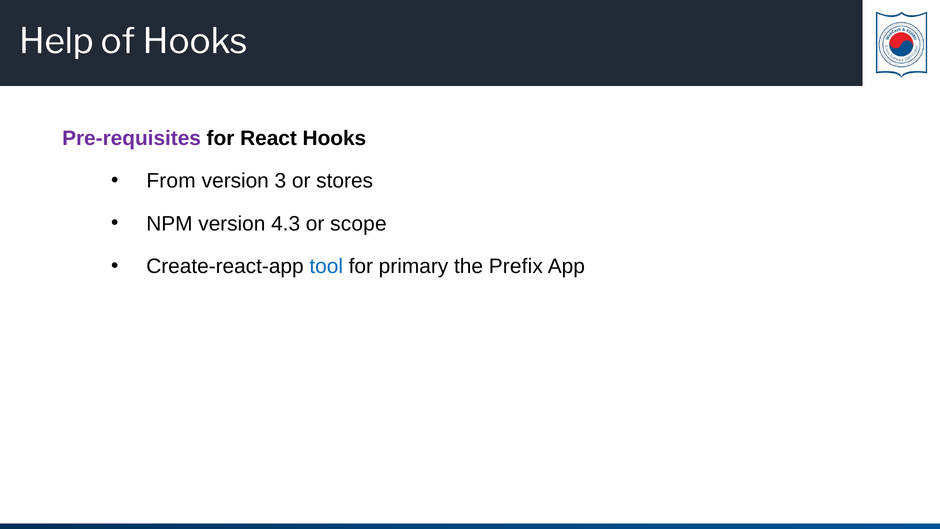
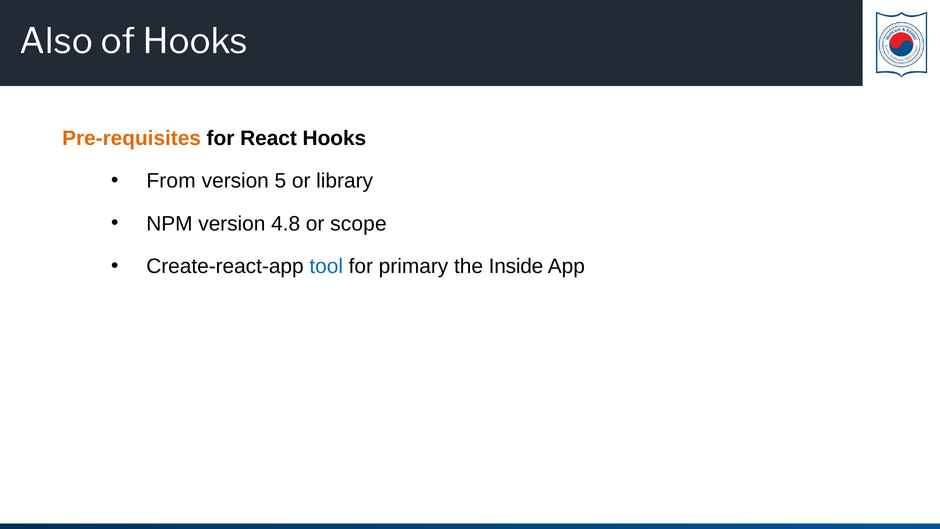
Help: Help -> Also
Pre-requisites colour: purple -> orange
3: 3 -> 5
stores: stores -> library
4.3: 4.3 -> 4.8
Prefix: Prefix -> Inside
